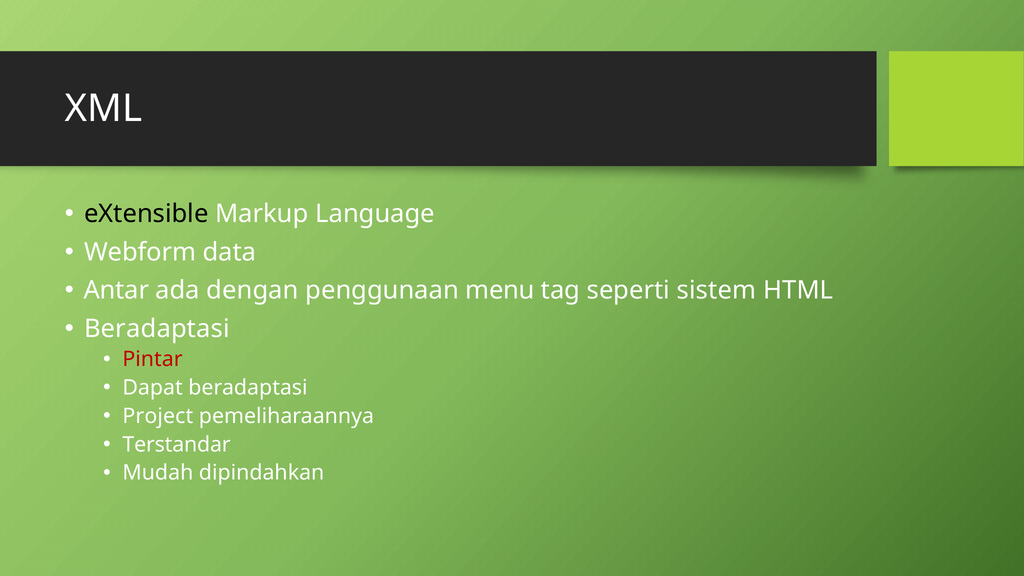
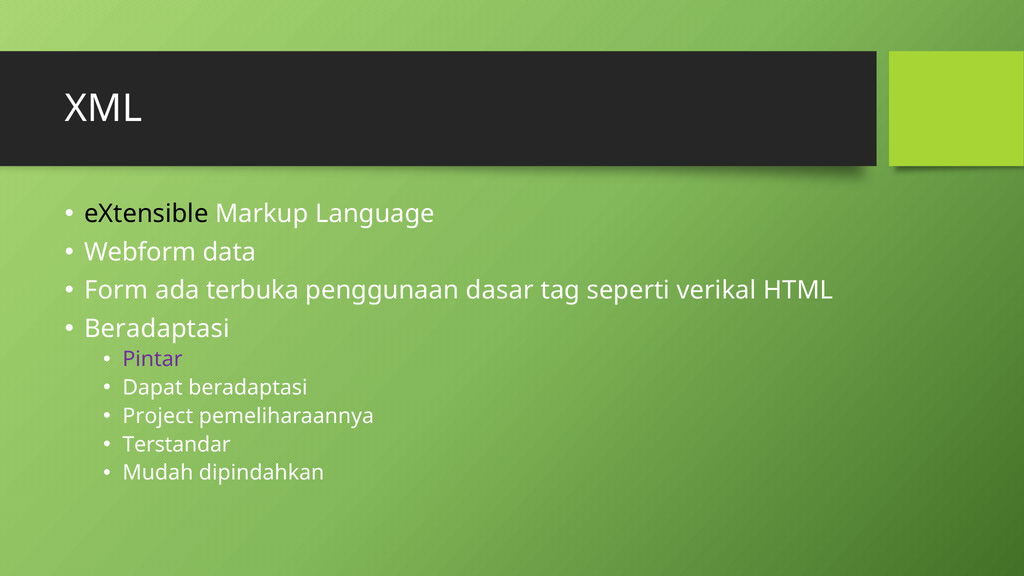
Antar: Antar -> Form
dengan: dengan -> terbuka
menu: menu -> dasar
sistem: sistem -> verikal
Pintar colour: red -> purple
